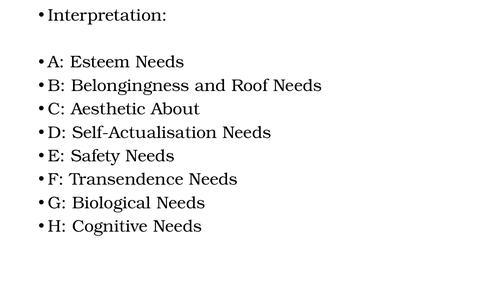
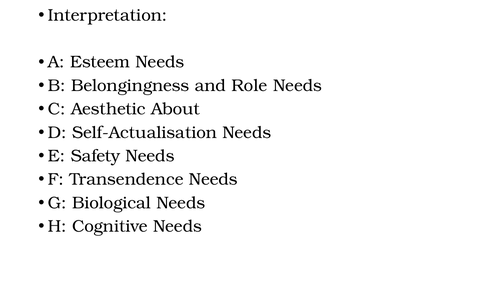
Roof: Roof -> Role
